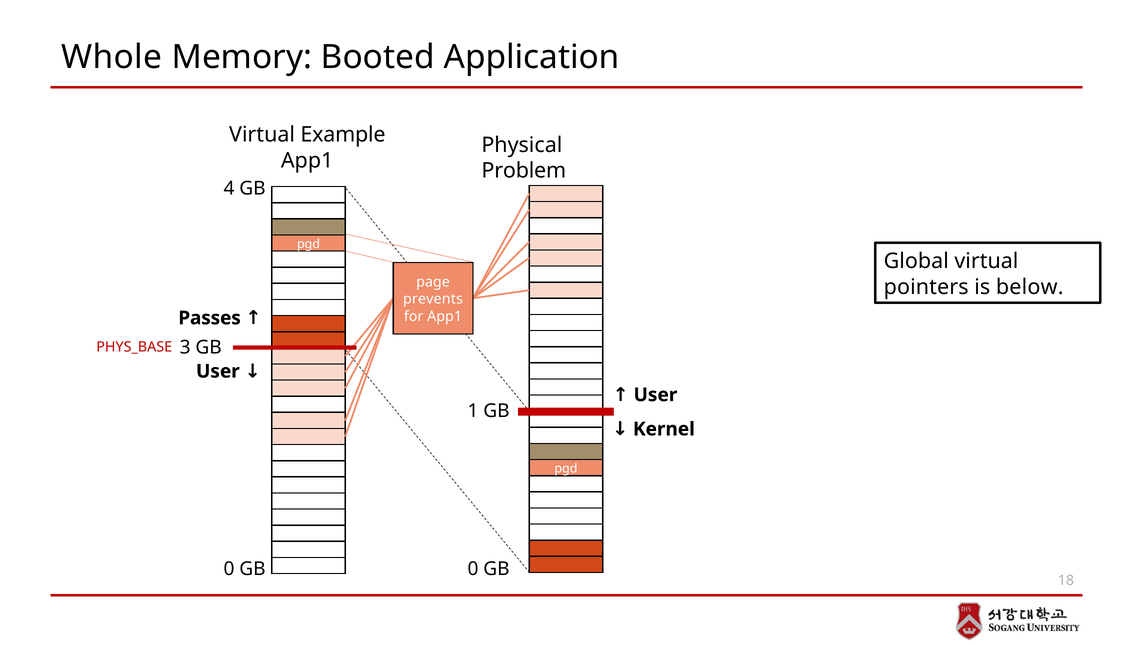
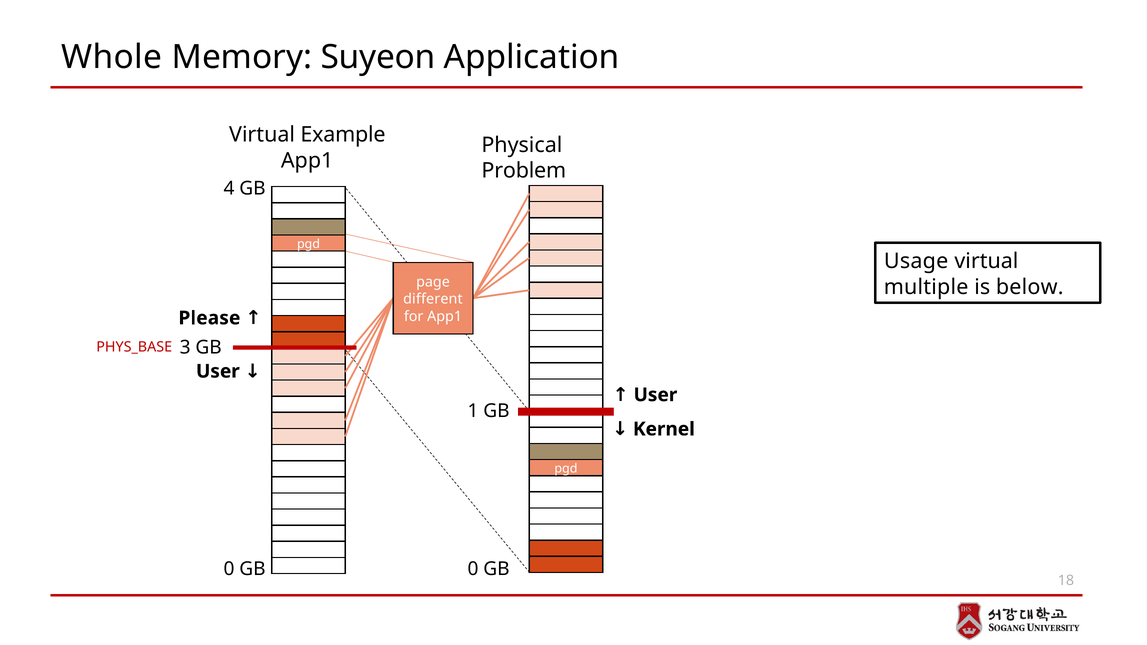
Booted: Booted -> Suyeon
Global: Global -> Usage
pointers: pointers -> multiple
prevents: prevents -> different
Passes: Passes -> Please
